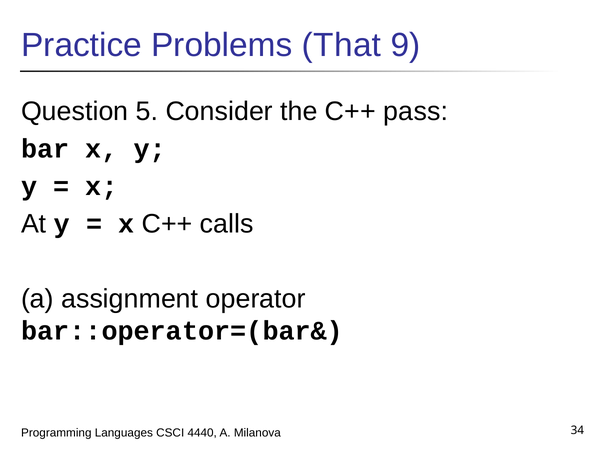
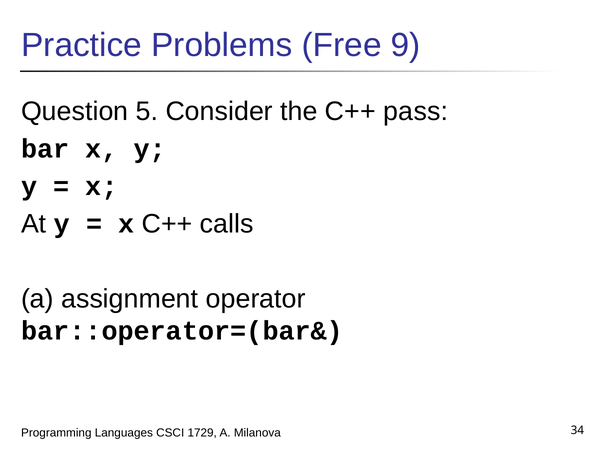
That: That -> Free
4440: 4440 -> 1729
